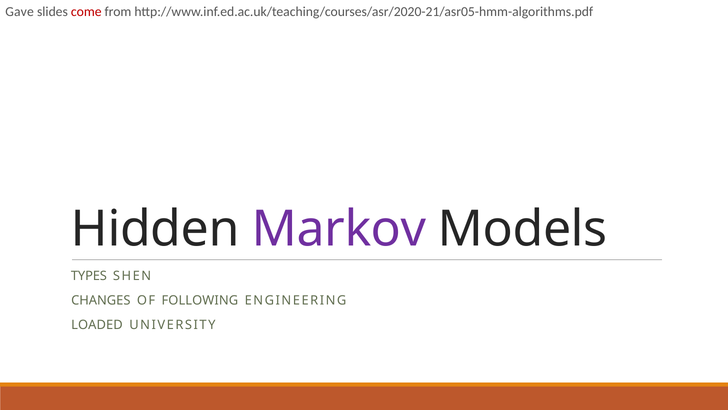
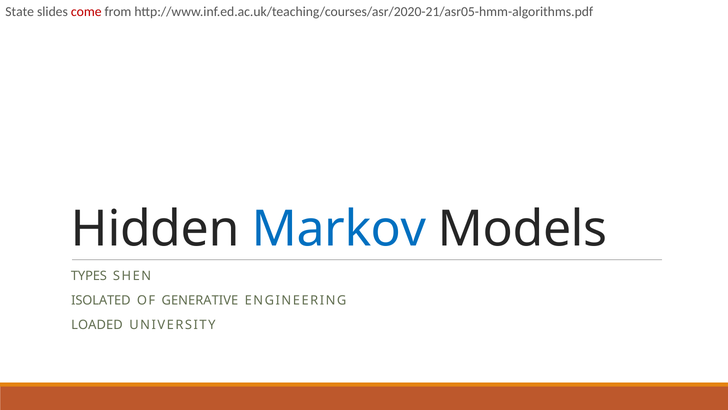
Gave: Gave -> State
Markov colour: purple -> blue
CHANGES: CHANGES -> ISOLATED
FOLLOWING: FOLLOWING -> GENERATIVE
